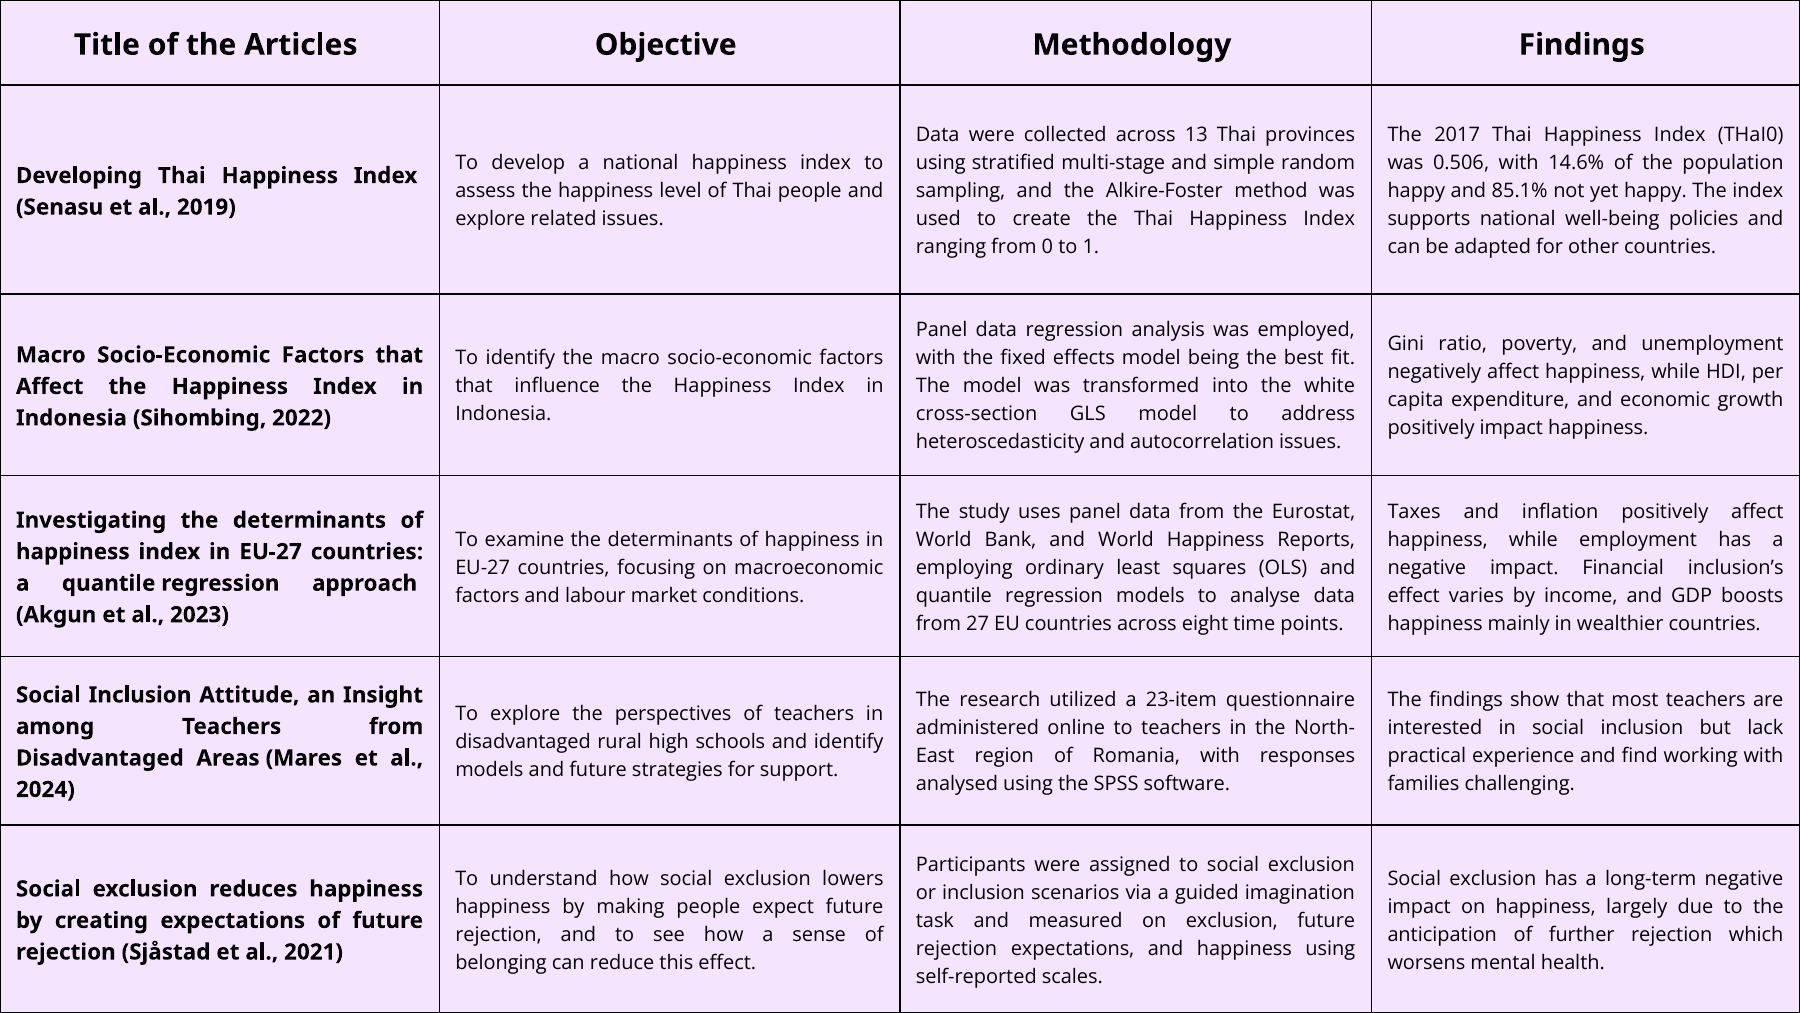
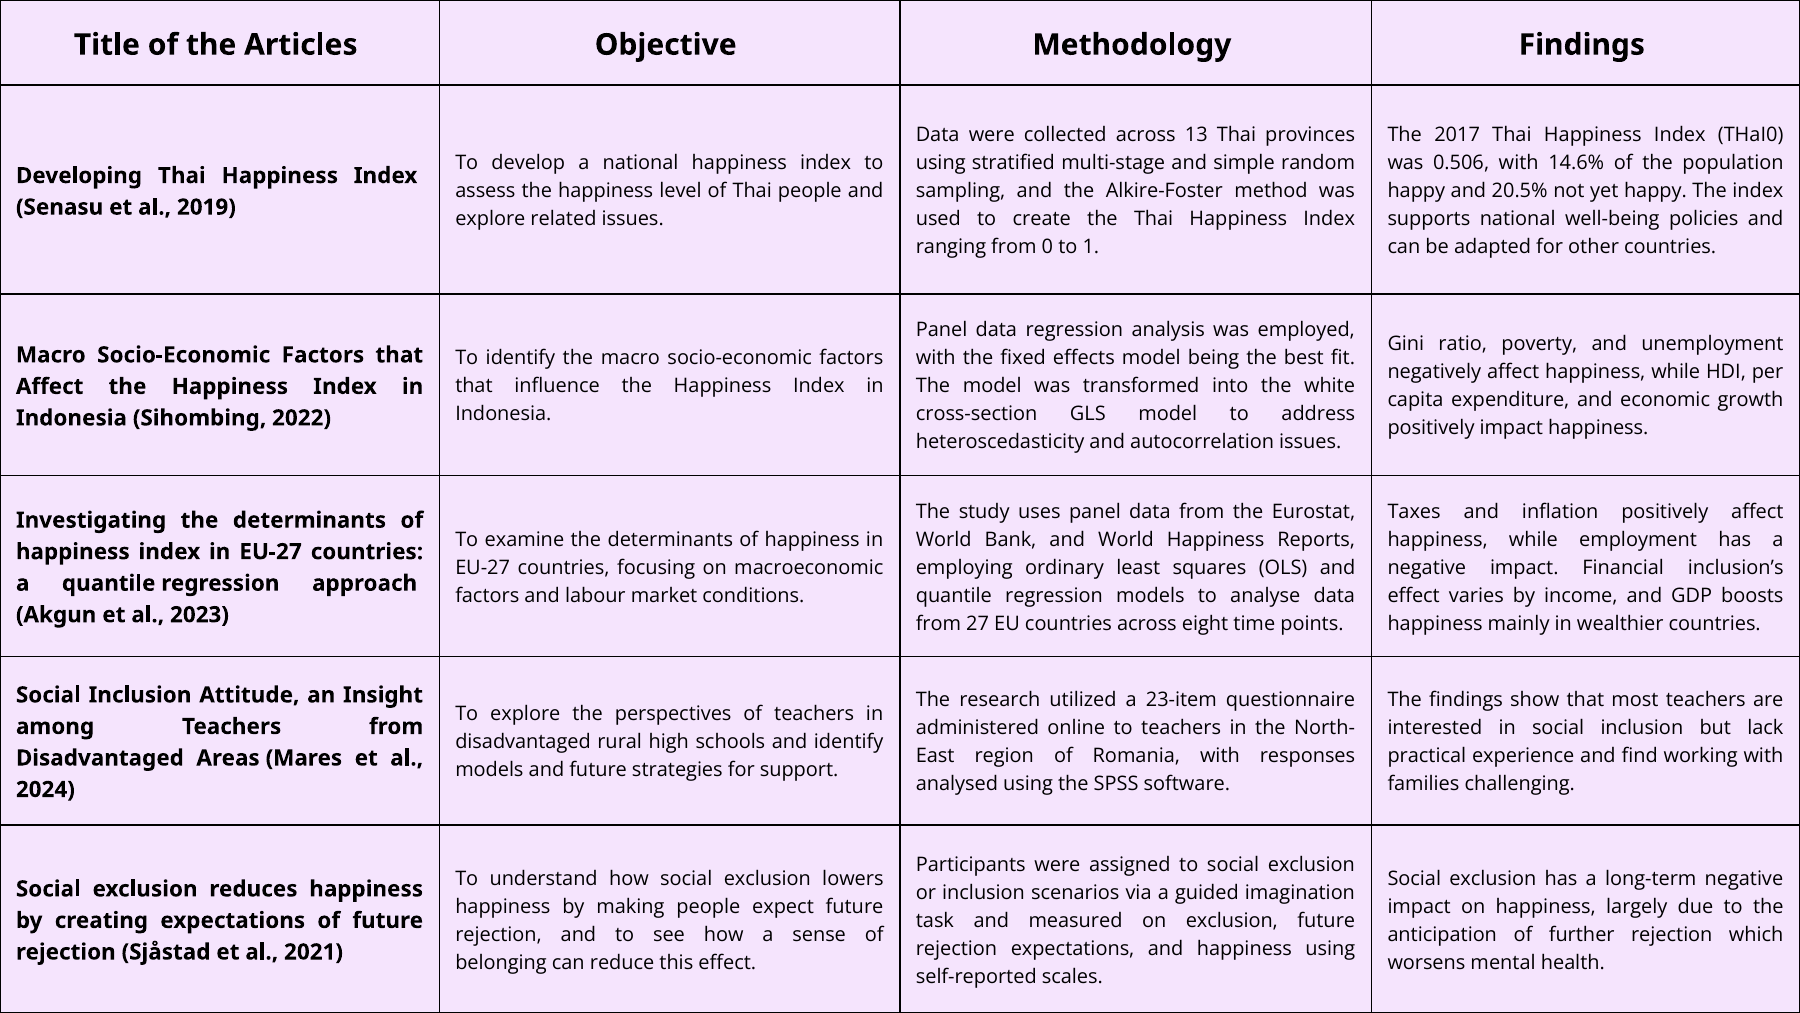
85.1%: 85.1% -> 20.5%
